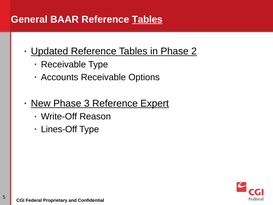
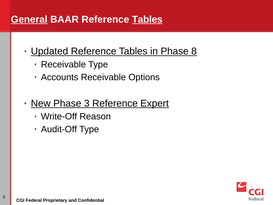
General underline: none -> present
2: 2 -> 8
Lines-Off: Lines-Off -> Audit-Off
